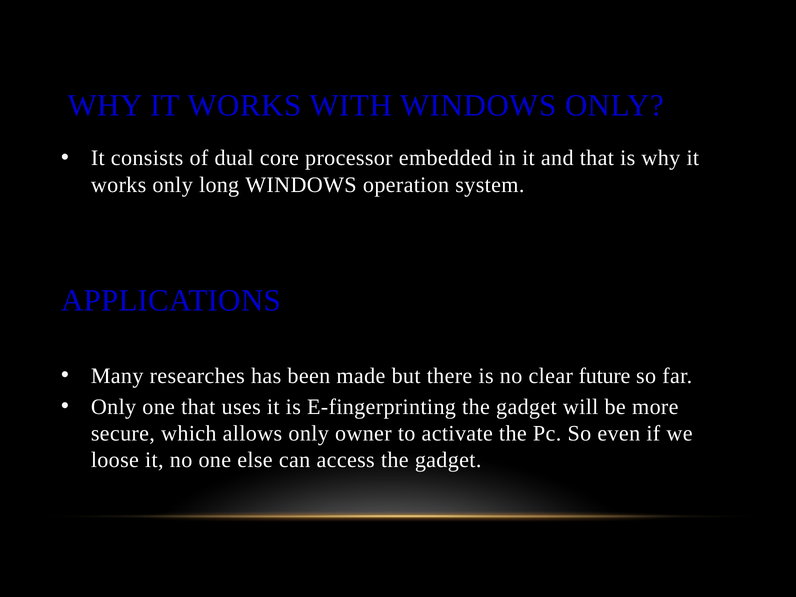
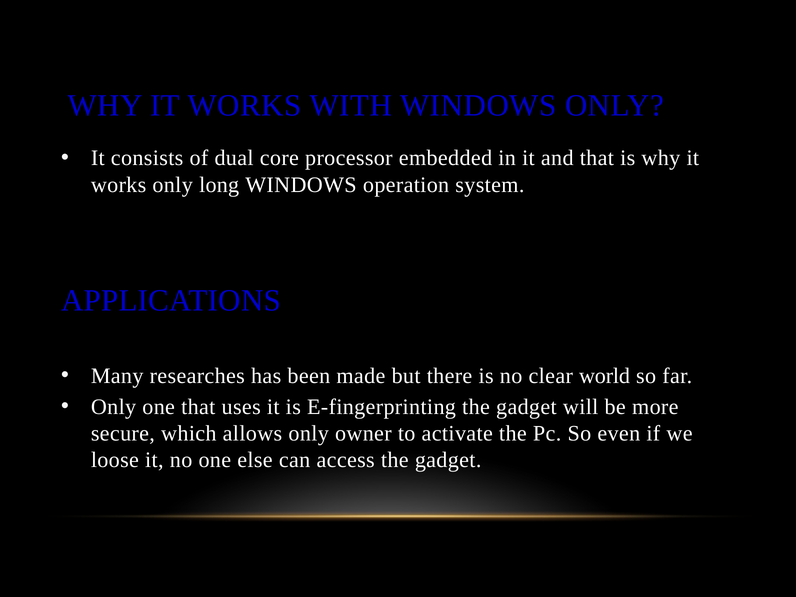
future: future -> world
